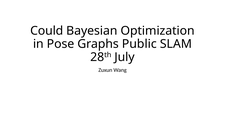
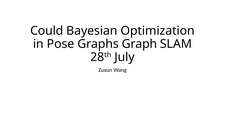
Public: Public -> Graph
